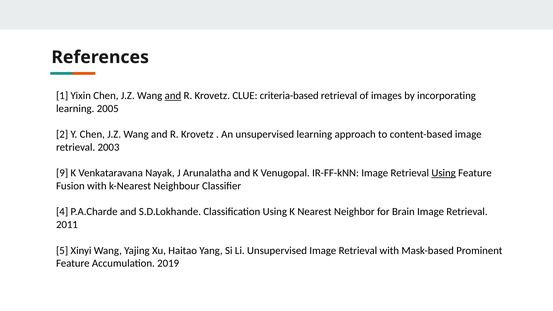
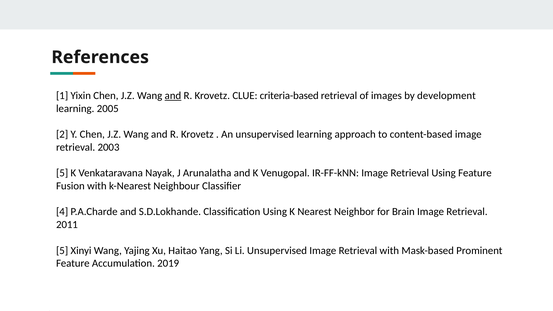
incorporating: incorporating -> development
9 at (62, 173): 9 -> 5
Using at (444, 173) underline: present -> none
